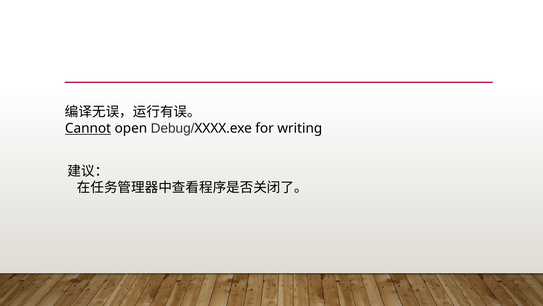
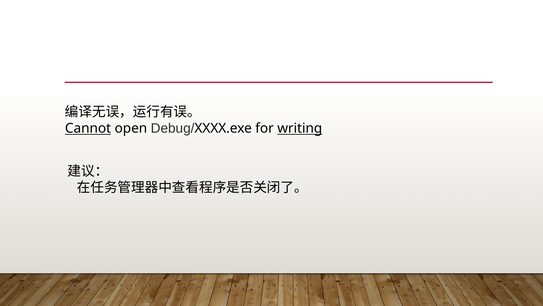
writing underline: none -> present
